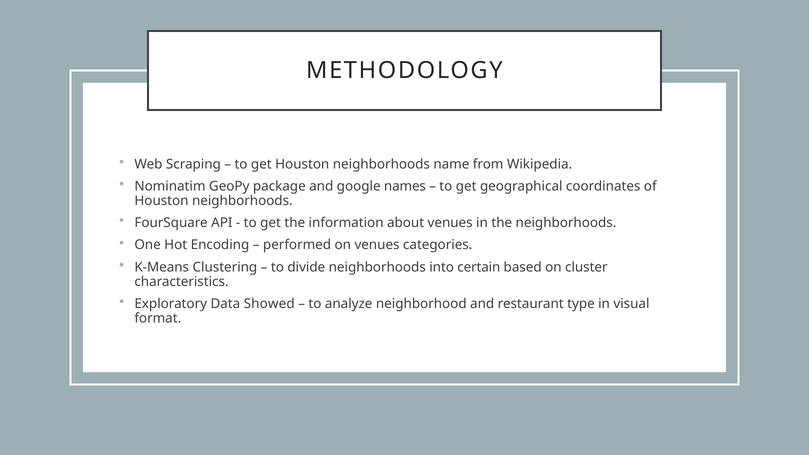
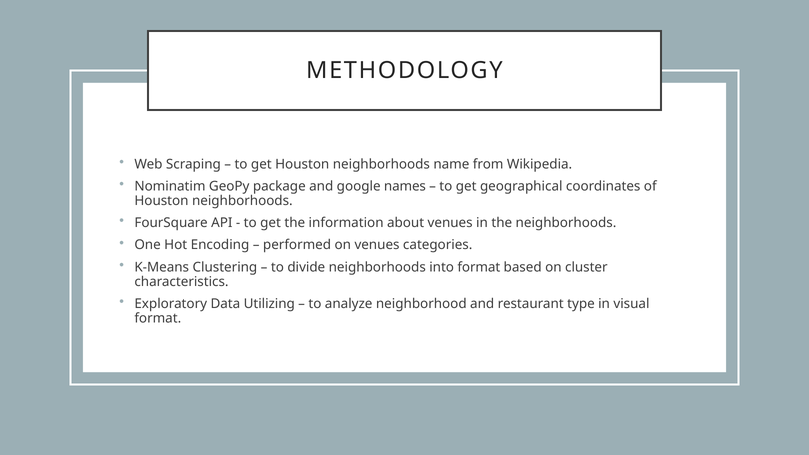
into certain: certain -> format
Showed: Showed -> Utilizing
